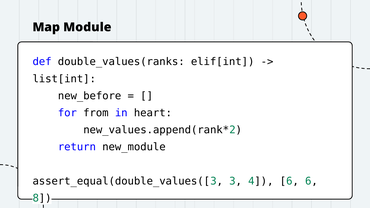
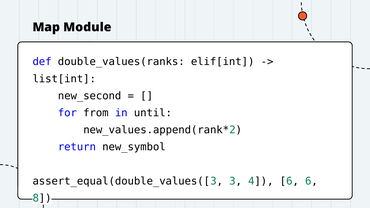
new_before: new_before -> new_second
heart: heart -> until
new_module: new_module -> new_symbol
